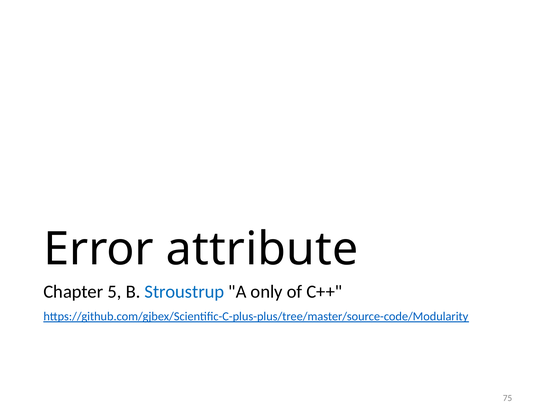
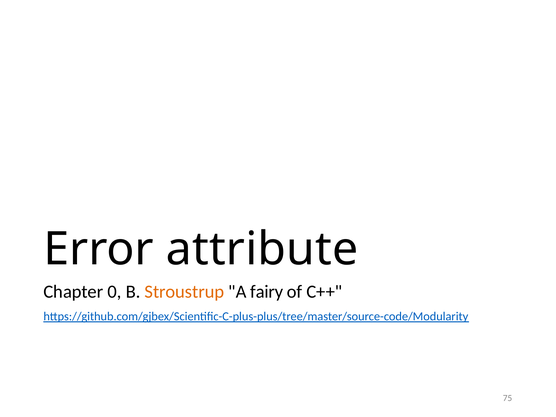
5: 5 -> 0
Stroustrup colour: blue -> orange
only: only -> fairy
